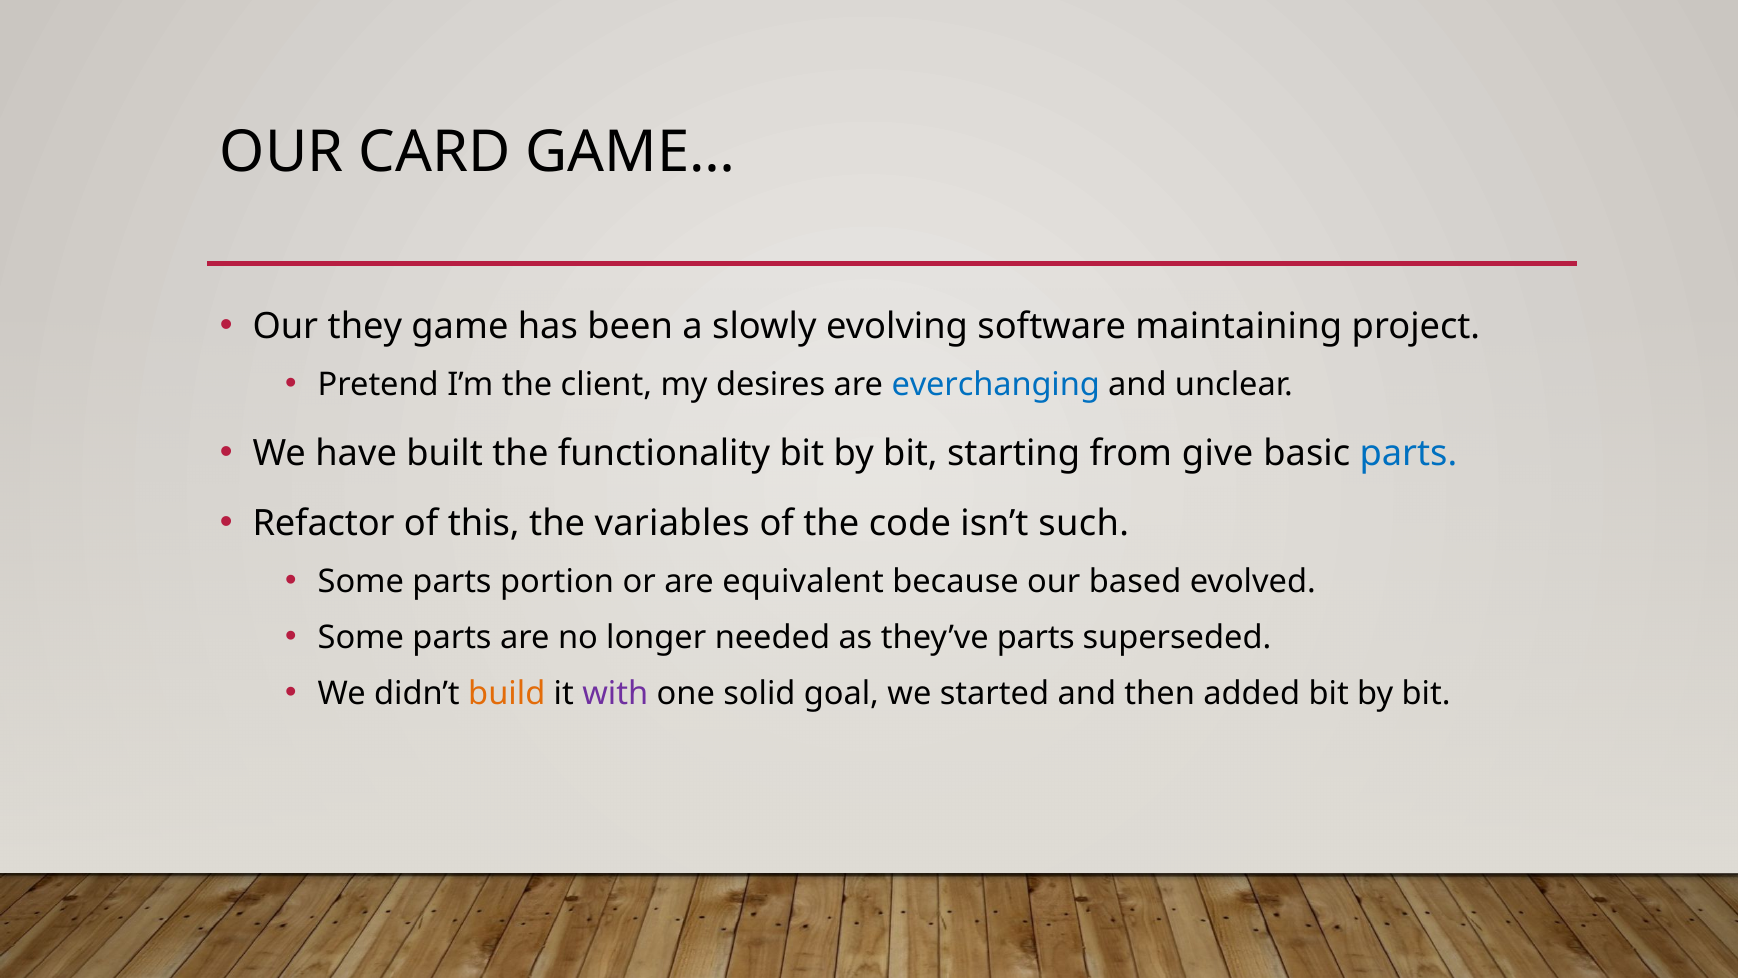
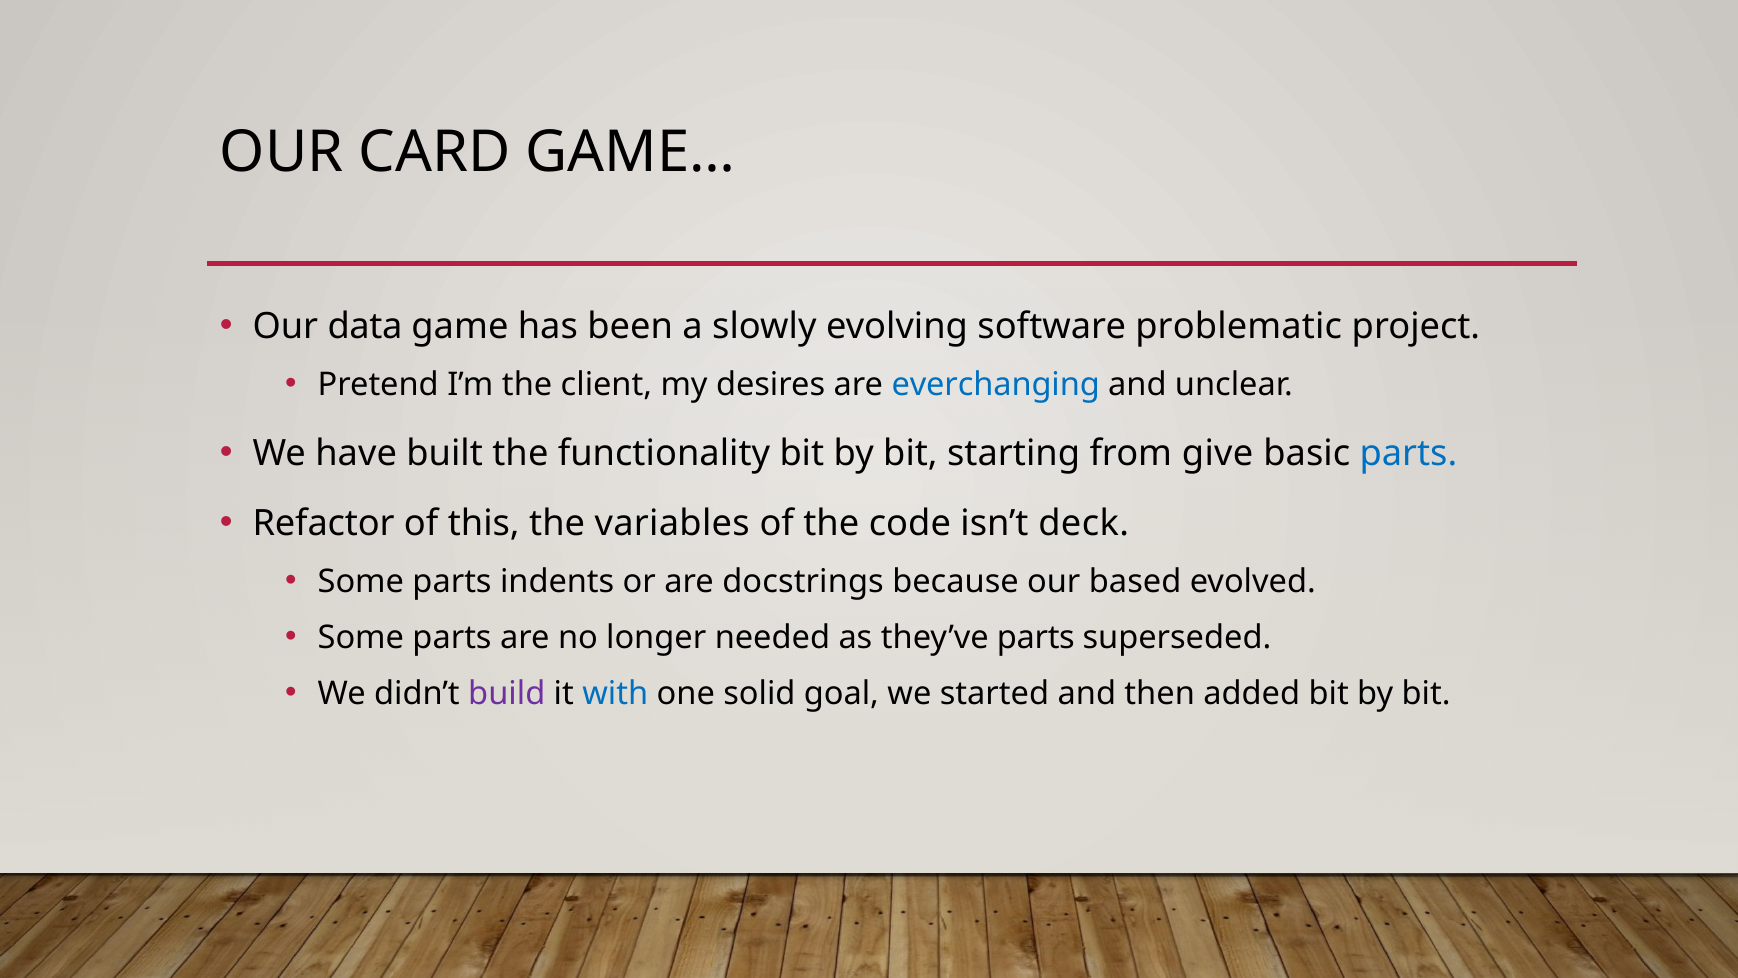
they: they -> data
maintaining: maintaining -> problematic
such: such -> deck
portion: portion -> indents
equivalent: equivalent -> docstrings
build colour: orange -> purple
with colour: purple -> blue
